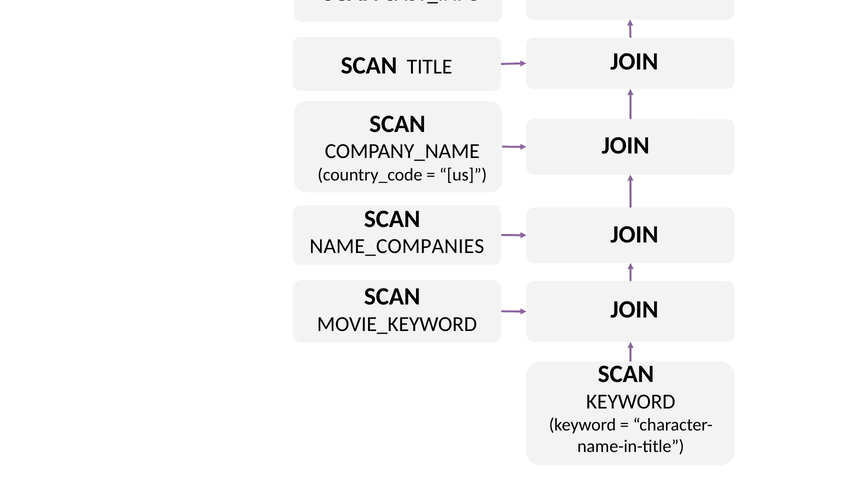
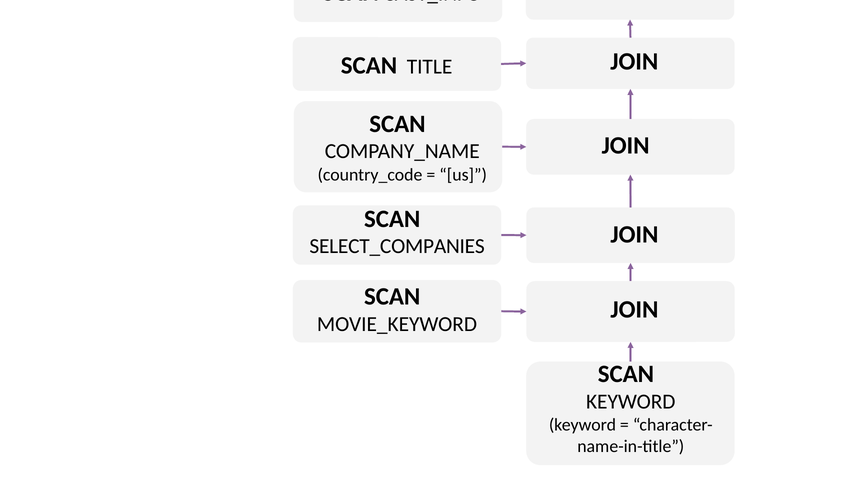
NAME_COMPANIES: NAME_COMPANIES -> SELECT_COMPANIES
